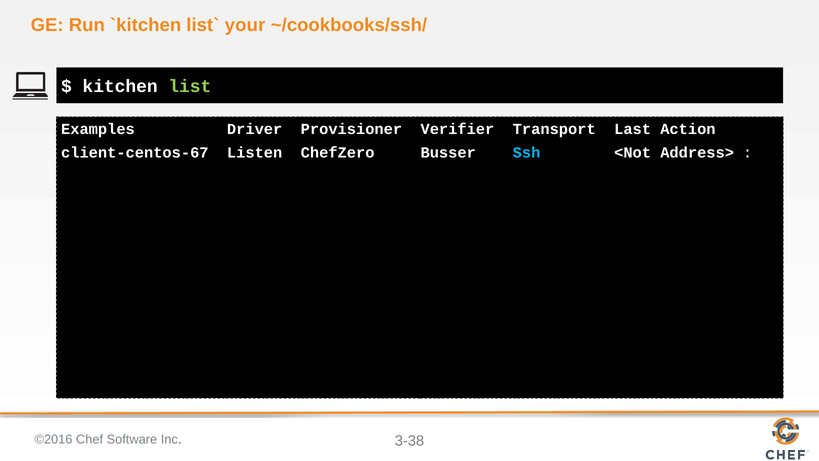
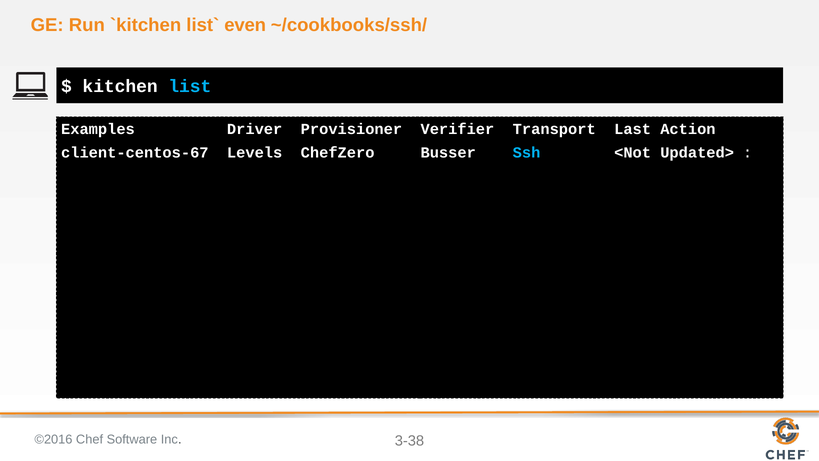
your: your -> even
list colour: light green -> light blue
Listen: Listen -> Levels
Address>: Address> -> Updated>
